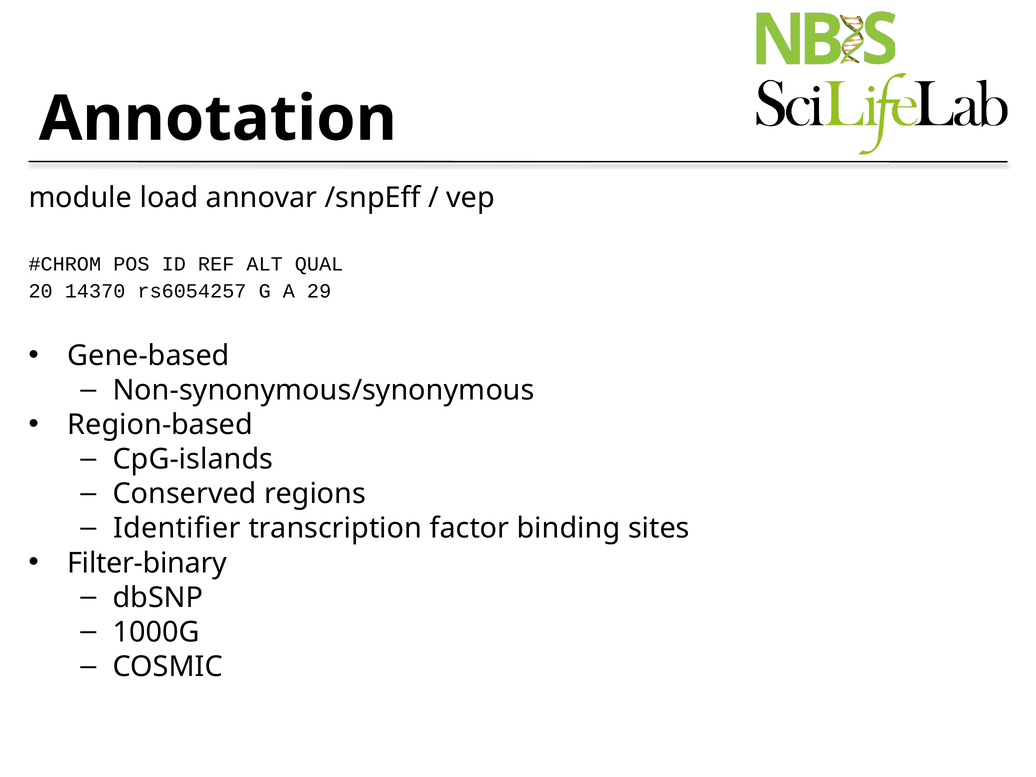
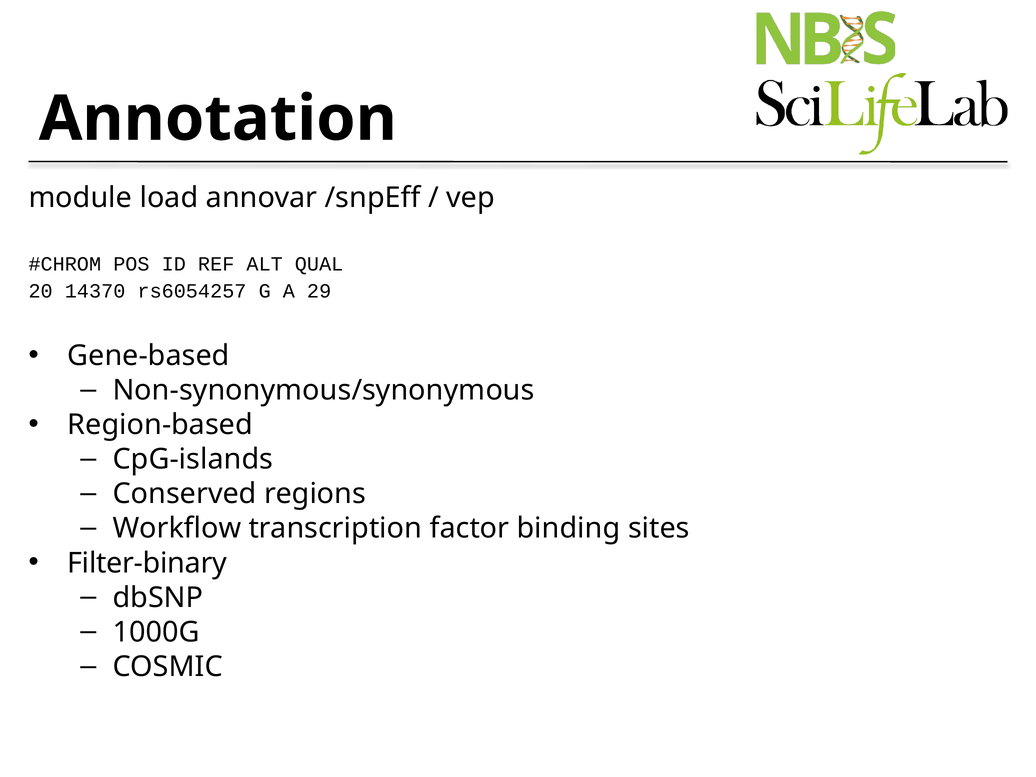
Identifier: Identifier -> Workflow
